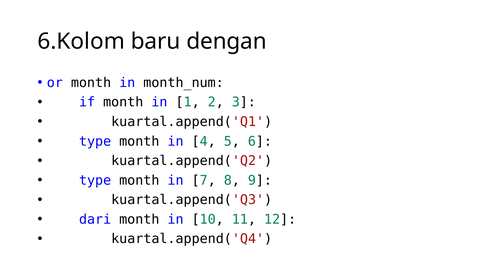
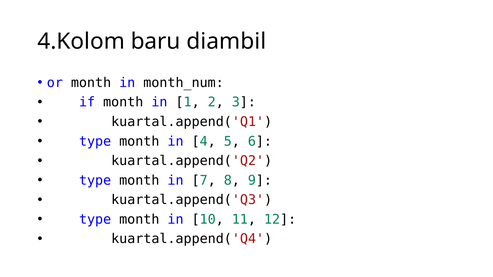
6.Kolom: 6.Kolom -> 4.Kolom
dengan: dengan -> diambil
dari at (95, 220): dari -> type
